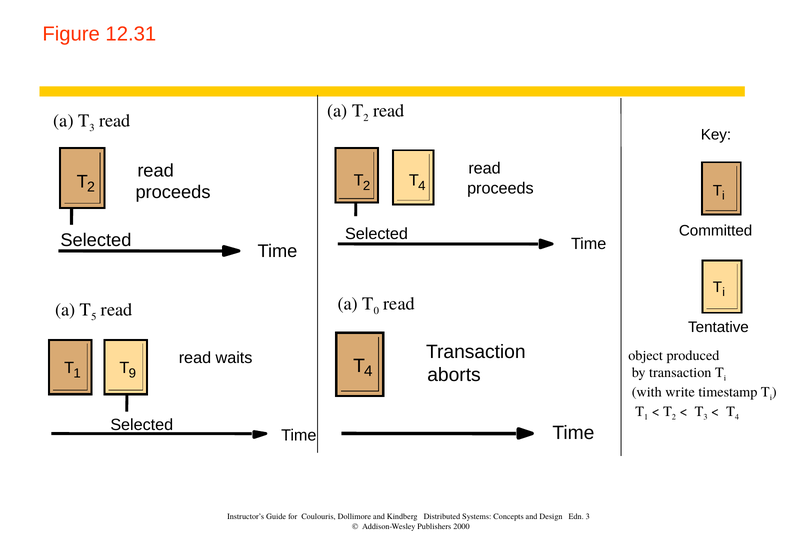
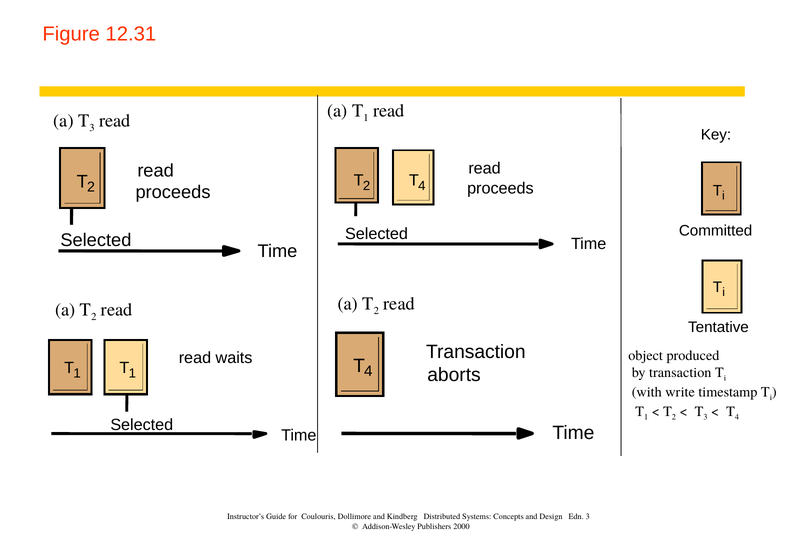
a T 2: 2 -> 1
5 at (94, 316): 5 -> 2
0 at (376, 310): 0 -> 2
1 T 9: 9 -> 1
